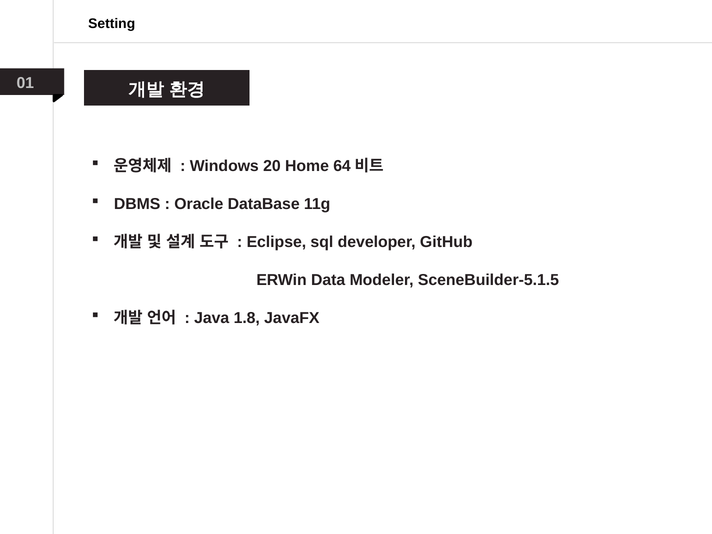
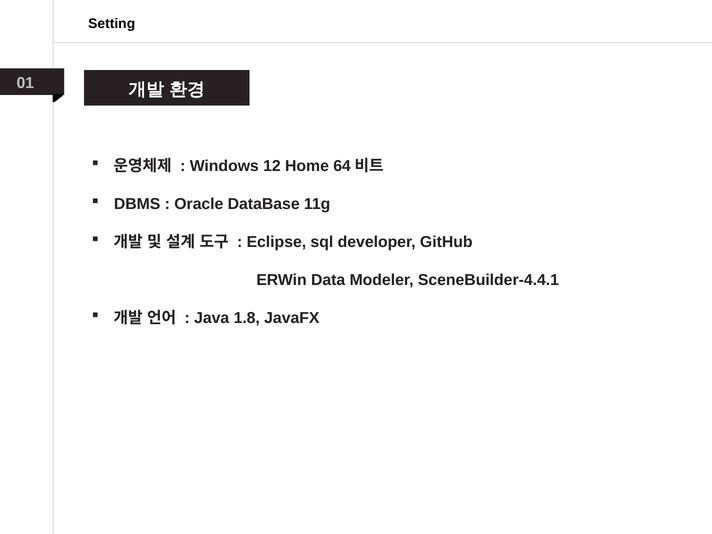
20: 20 -> 12
SceneBuilder-5.1.5: SceneBuilder-5.1.5 -> SceneBuilder-4.4.1
